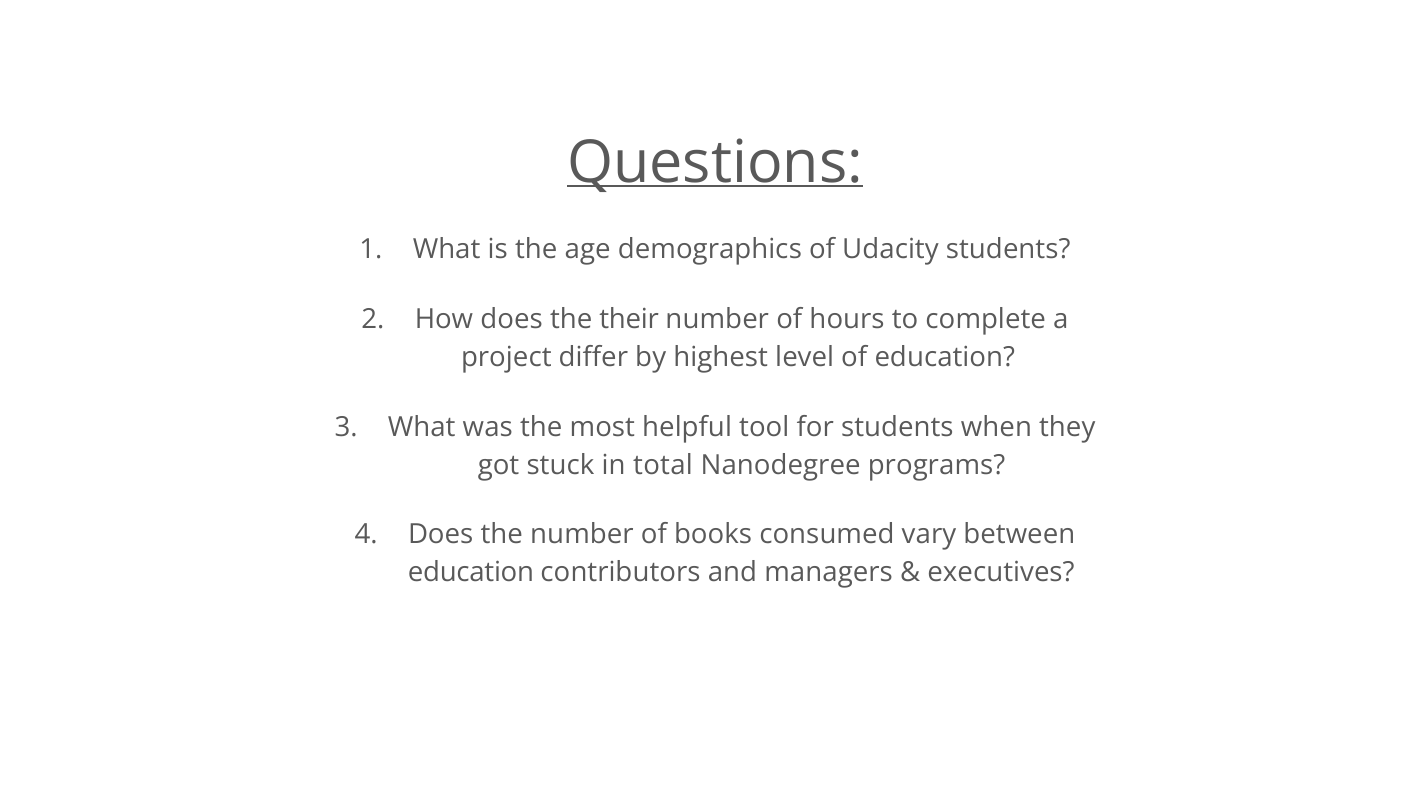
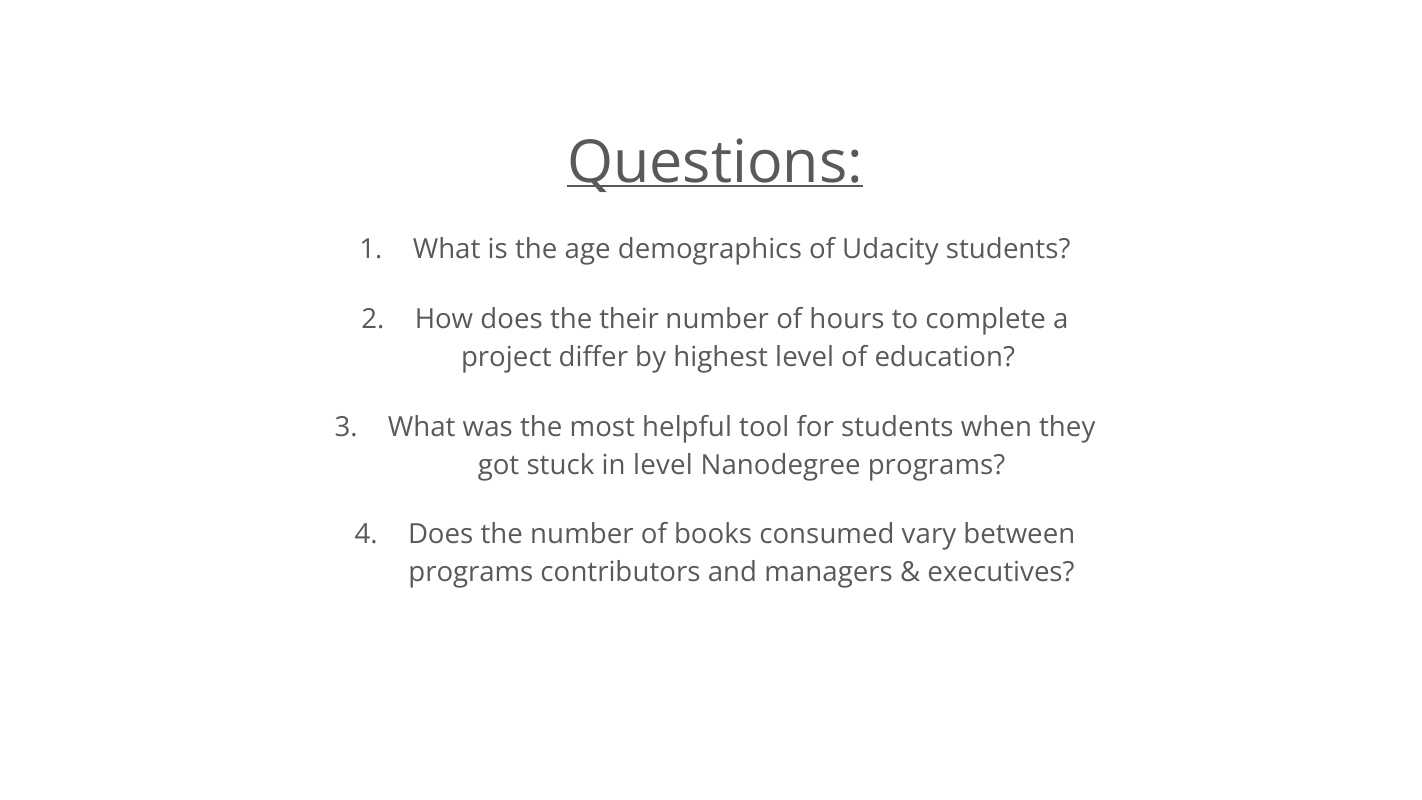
in total: total -> level
education at (471, 573): education -> programs
